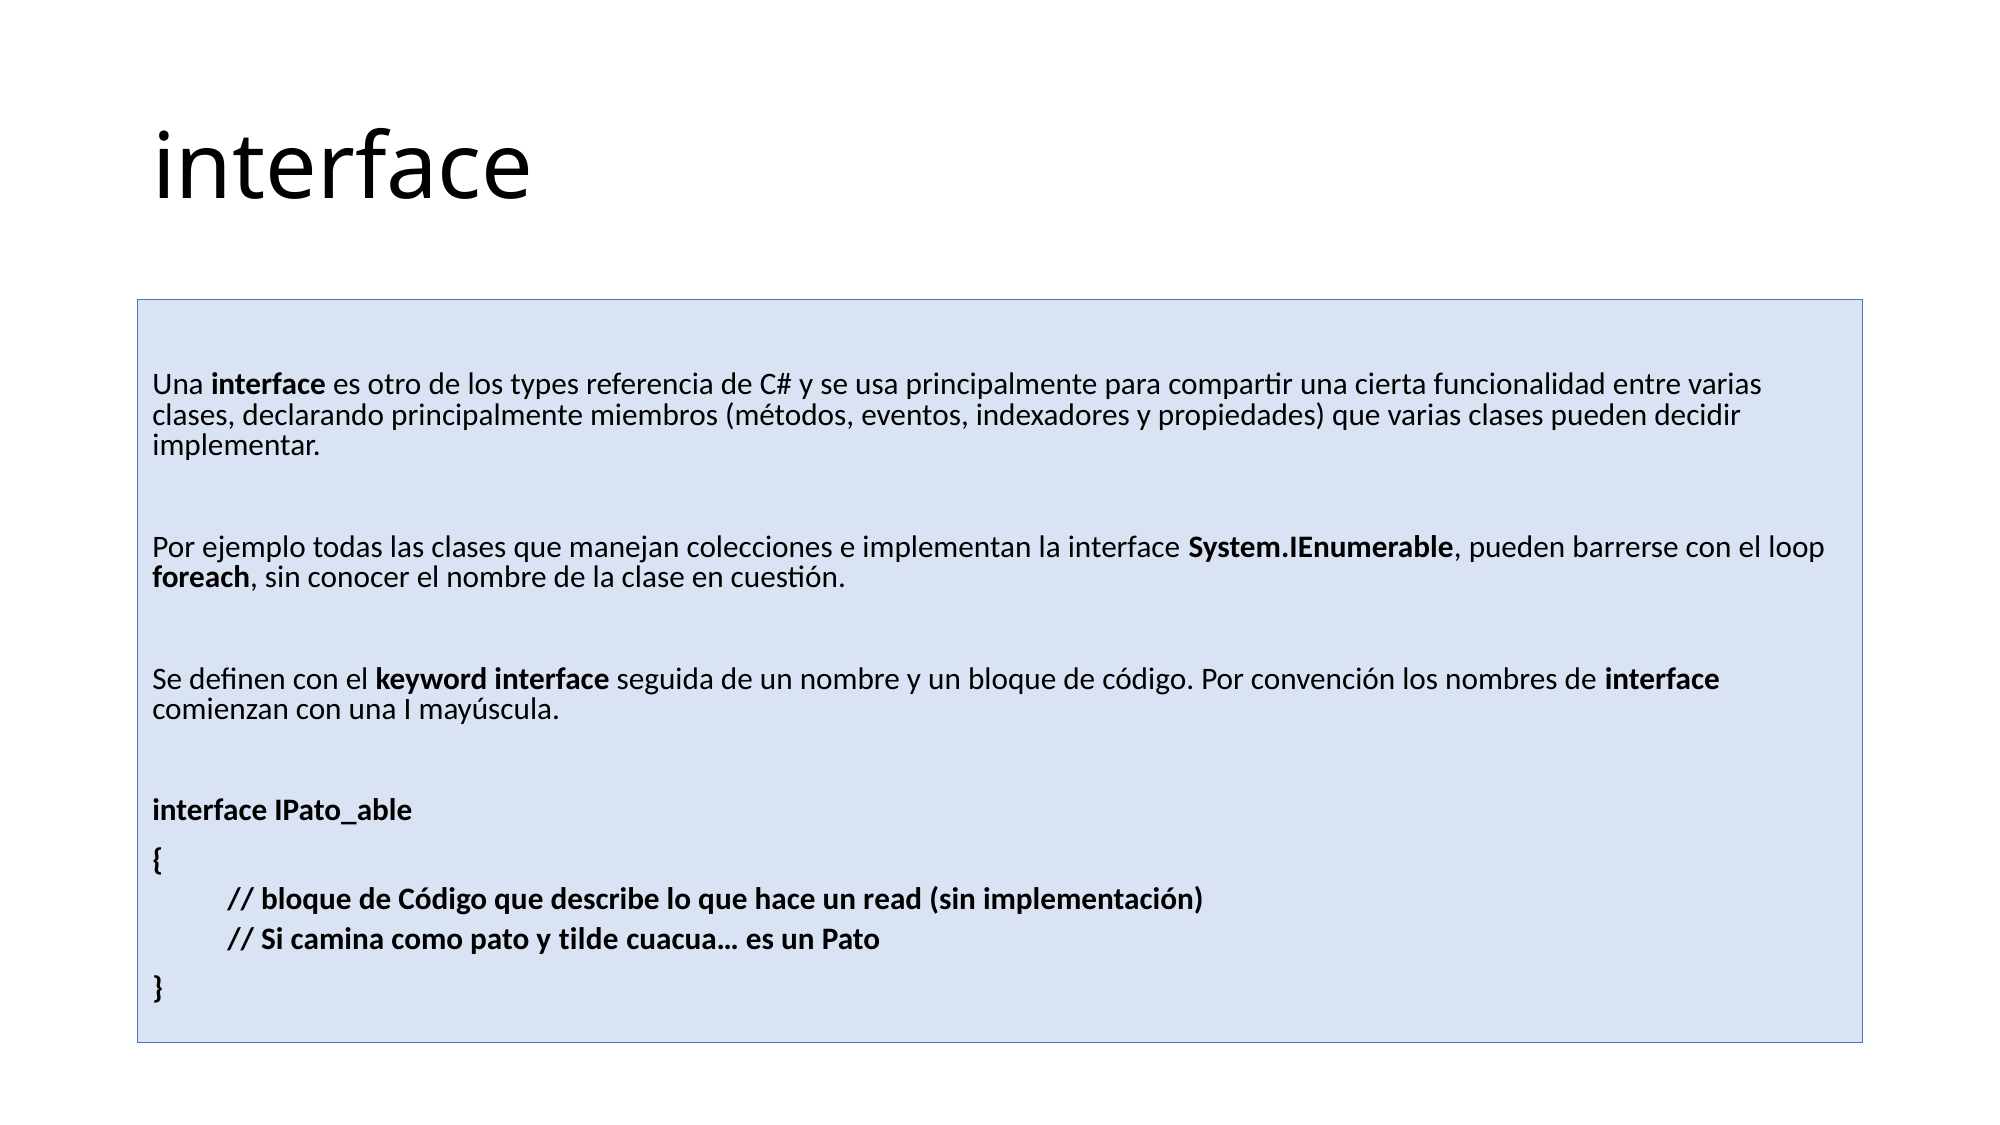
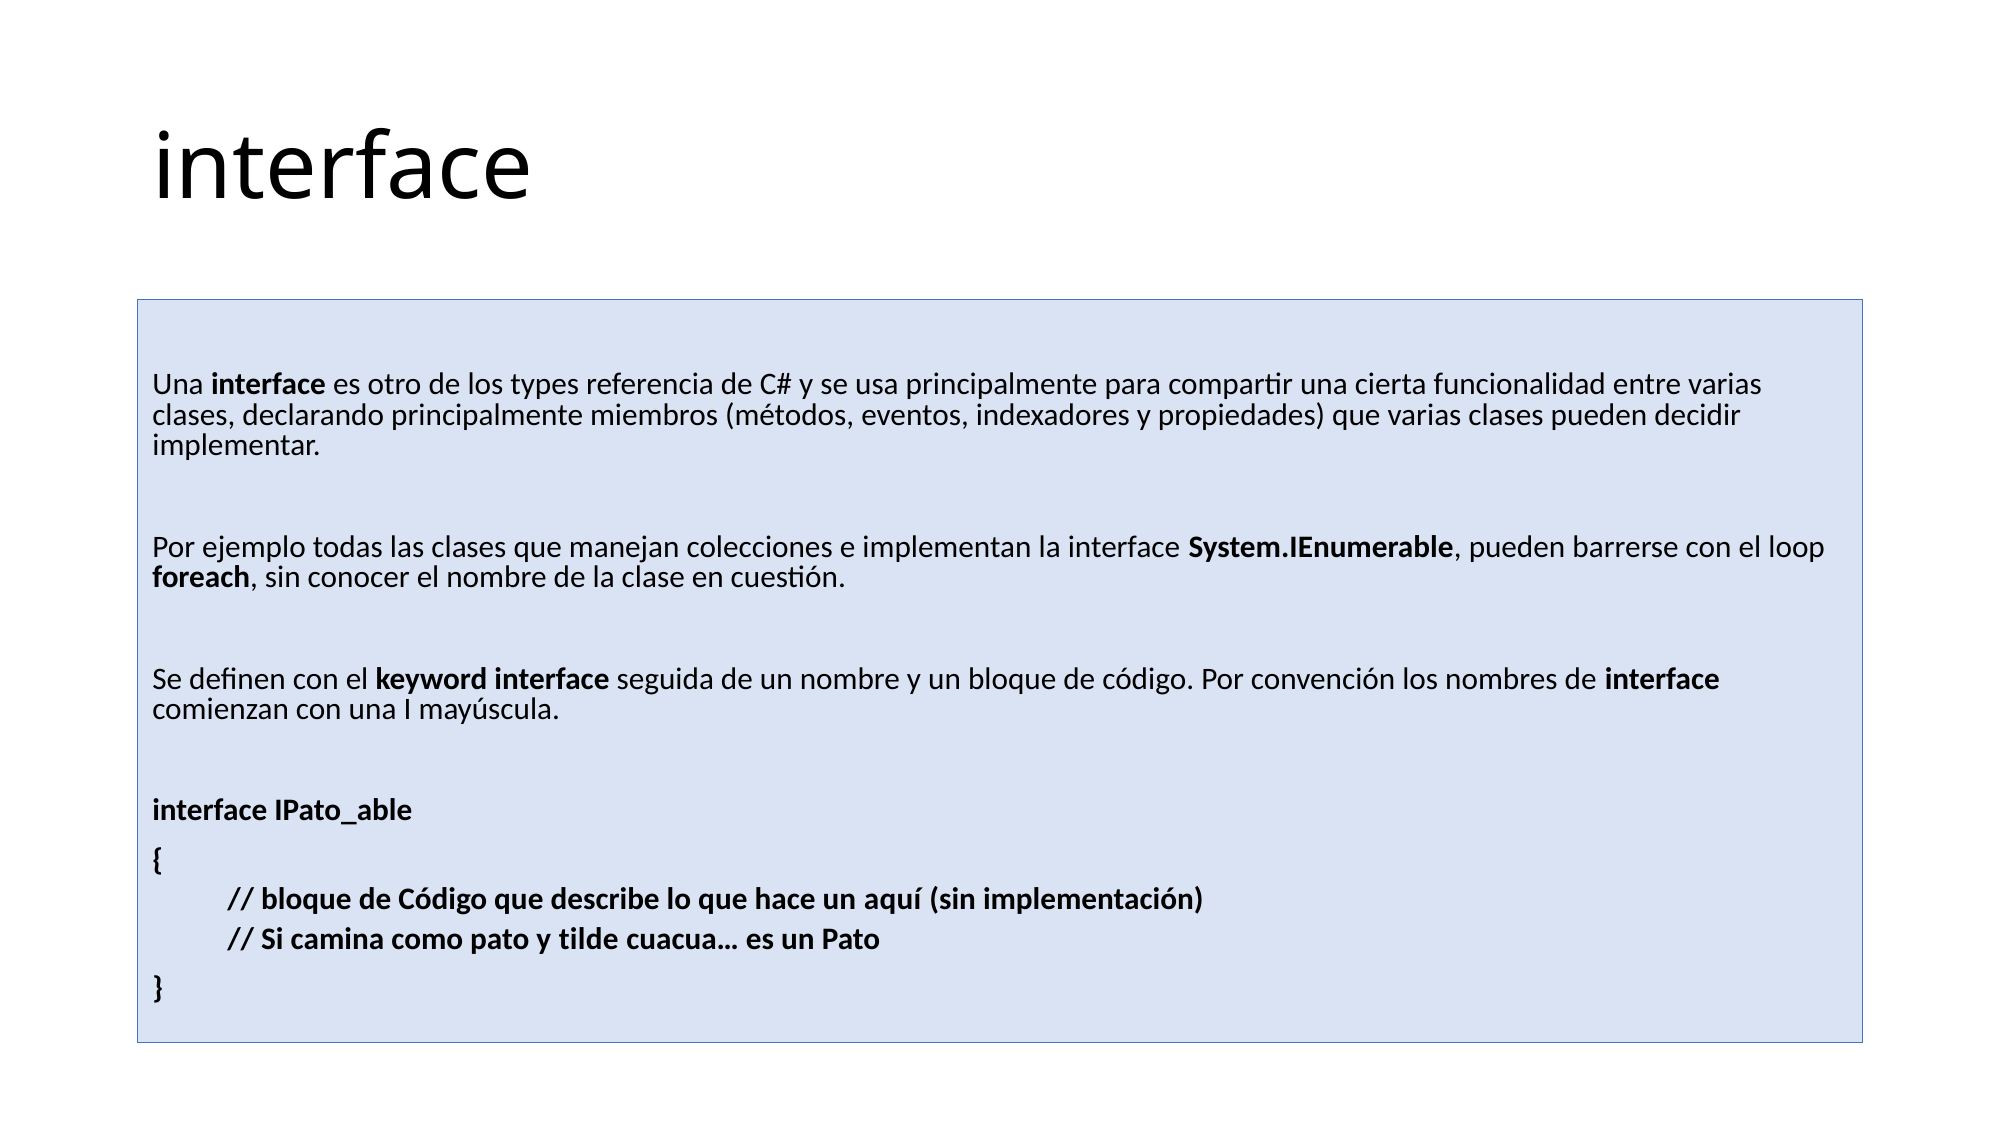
read: read -> aquí
